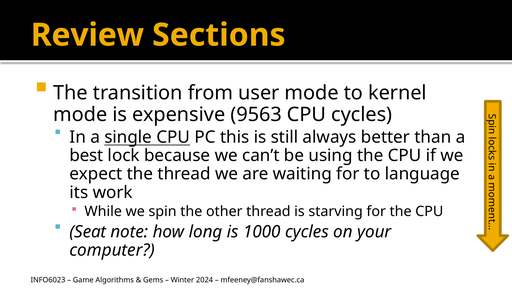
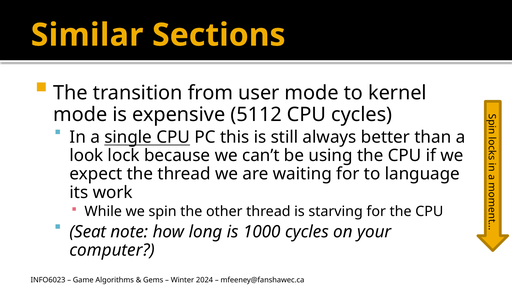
Review: Review -> Similar
9563: 9563 -> 5112
best: best -> look
